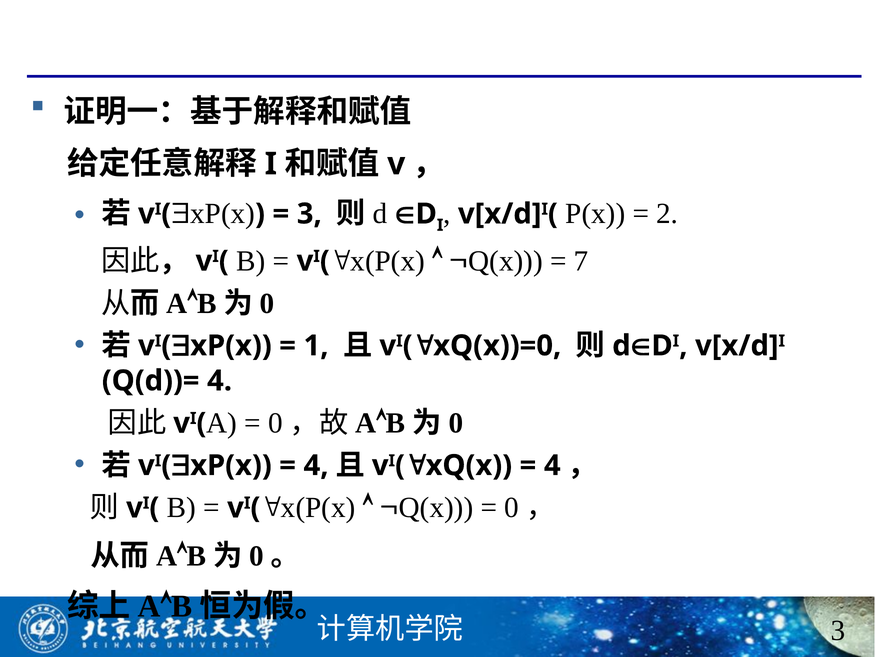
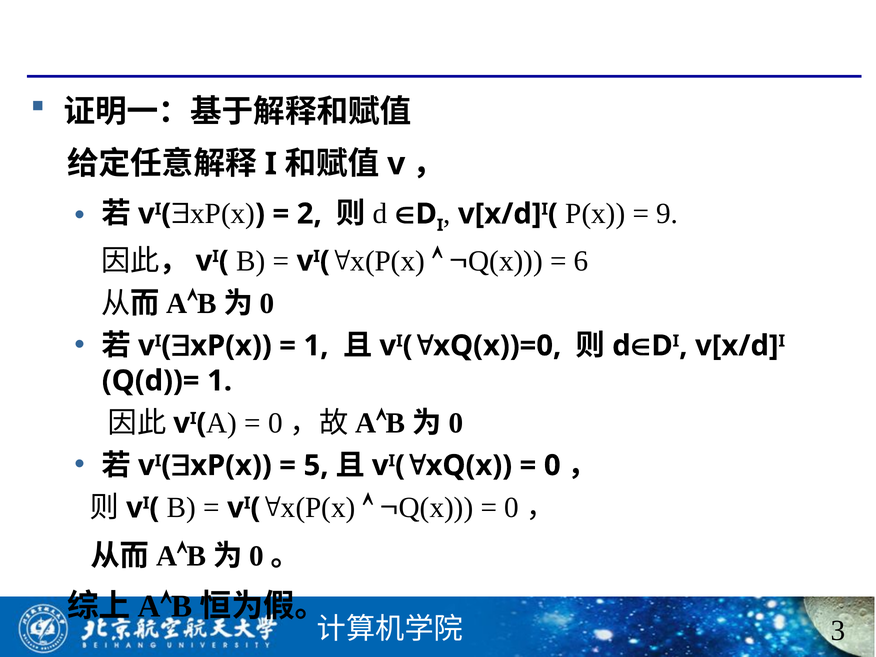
2: 2 -> 9
3 at (309, 214): 3 -> 2
7: 7 -> 6
Q(d))= 4: 4 -> 1
4 at (316, 465): 4 -> 5
4 at (552, 465): 4 -> 0
